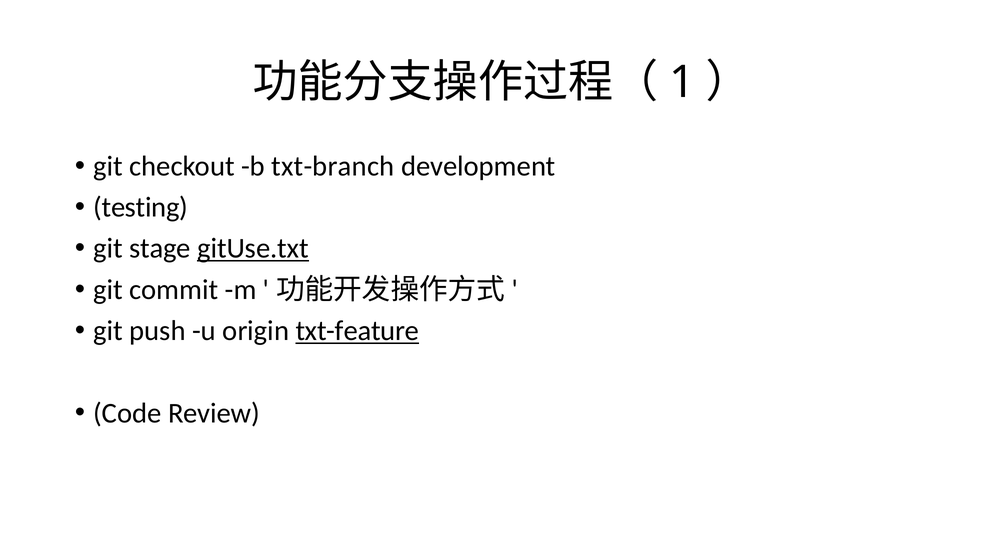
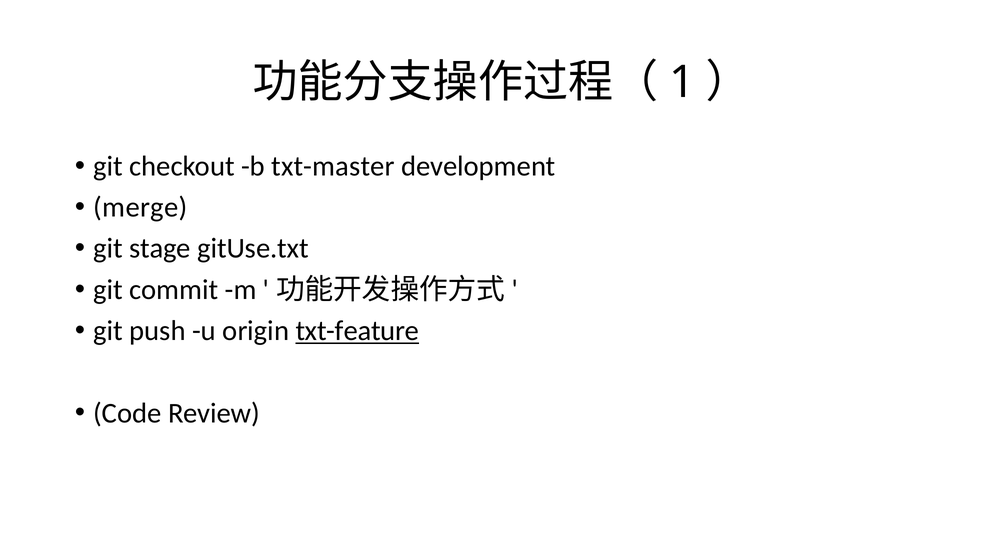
txt-branch: txt-branch -> txt-master
testing: testing -> merge
gitUse.txt underline: present -> none
